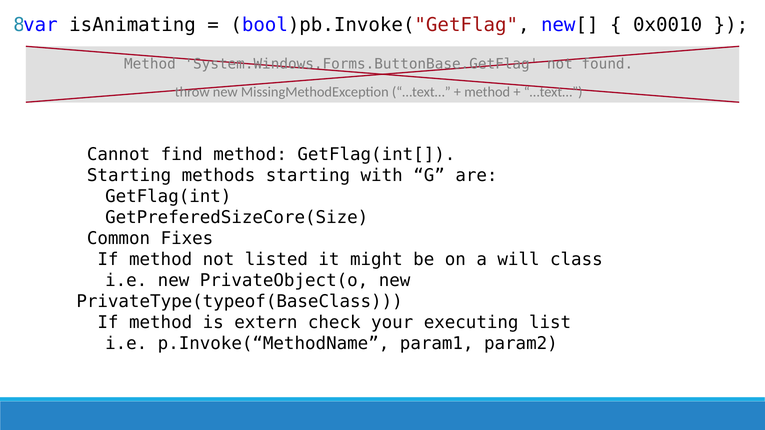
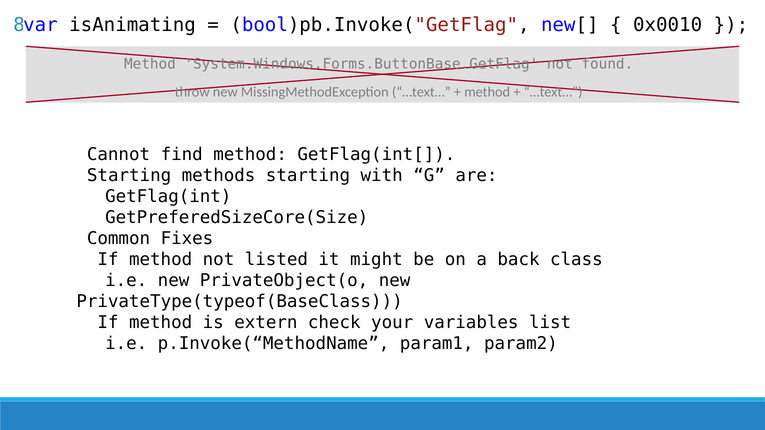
will: will -> back
executing: executing -> variables
